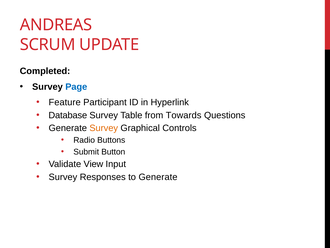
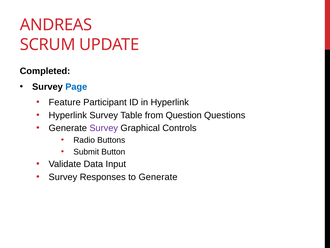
Database at (68, 115): Database -> Hyperlink
Towards: Towards -> Question
Survey at (104, 128) colour: orange -> purple
View: View -> Data
